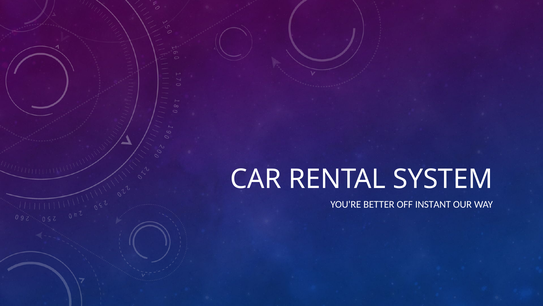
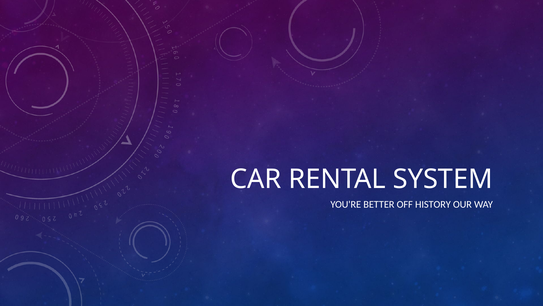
INSTANT: INSTANT -> HISTORY
